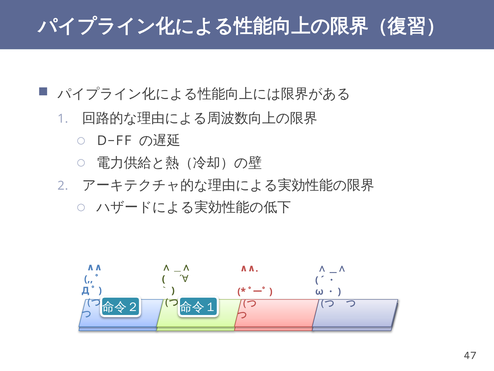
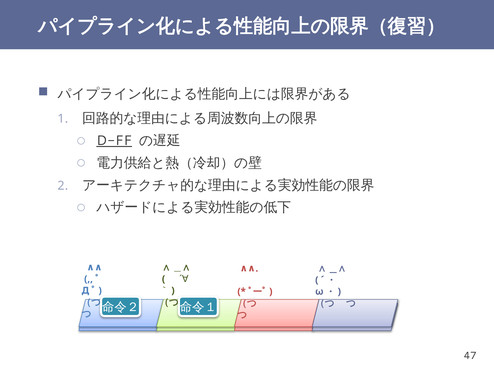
D-FF underline: none -> present
